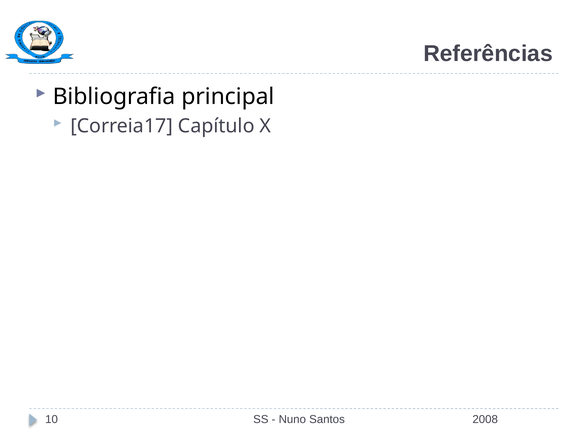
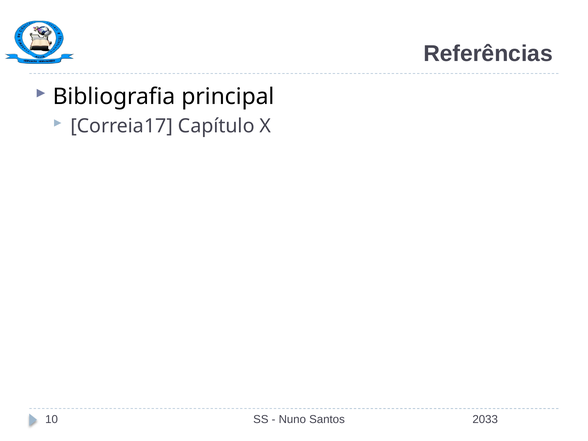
2008: 2008 -> 2033
